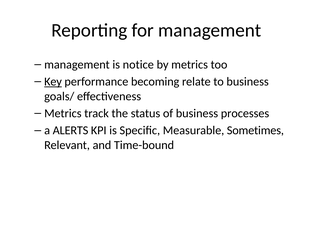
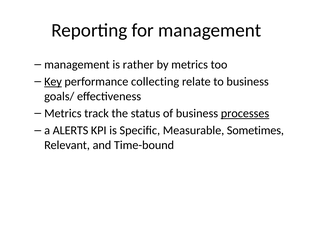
notice: notice -> rather
becoming: becoming -> collecting
processes underline: none -> present
